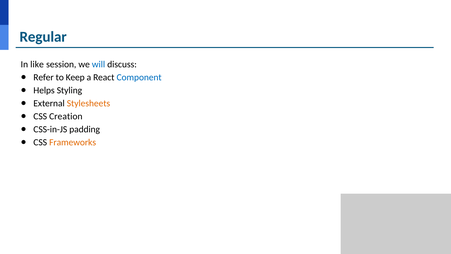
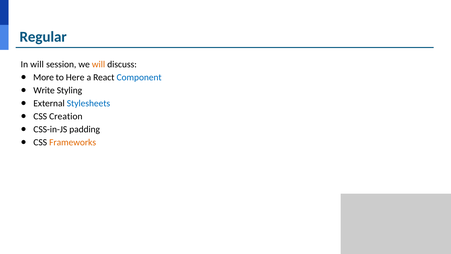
In like: like -> will
will at (99, 64) colour: blue -> orange
Refer: Refer -> More
Keep: Keep -> Here
Helps: Helps -> Write
Stylesheets colour: orange -> blue
